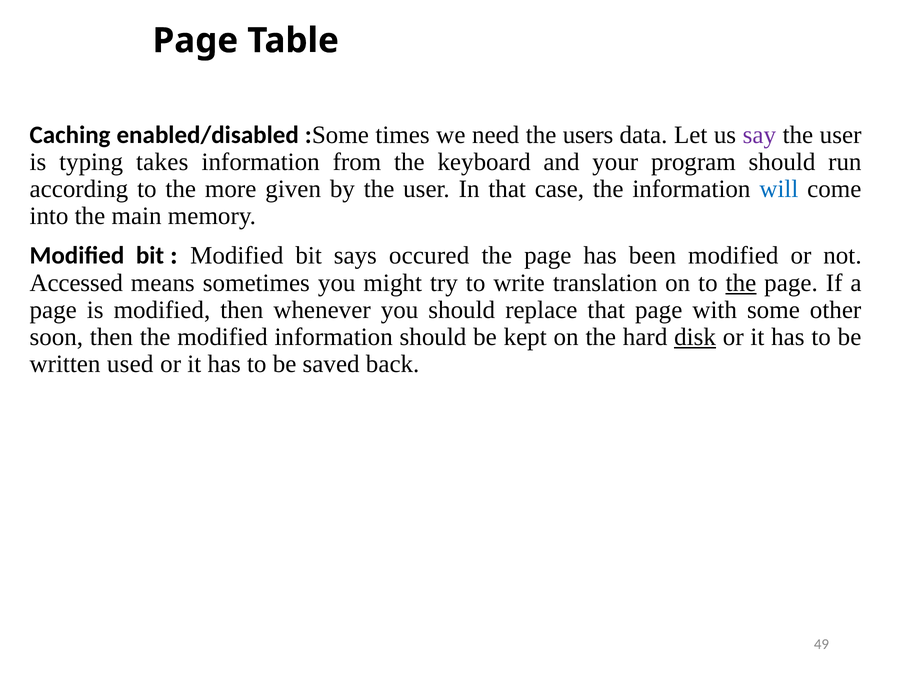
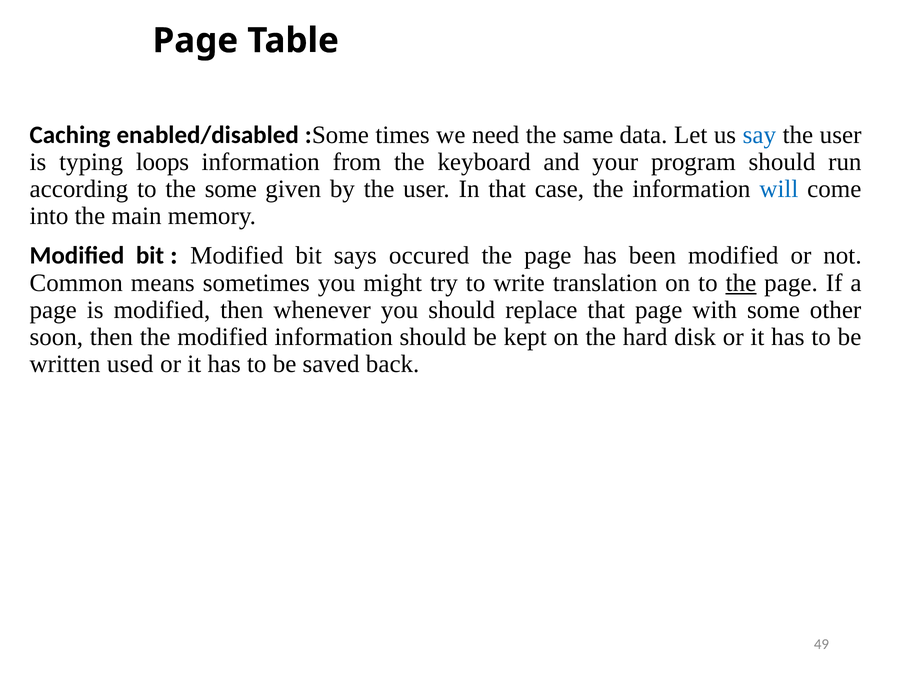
users: users -> same
say colour: purple -> blue
takes: takes -> loops
the more: more -> some
Accessed: Accessed -> Common
disk underline: present -> none
